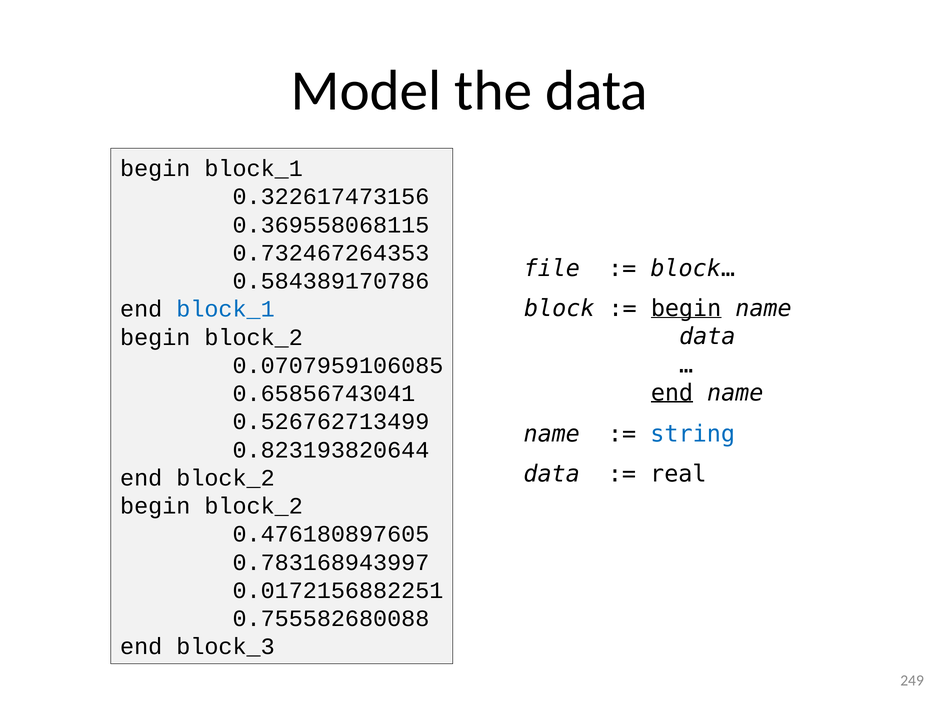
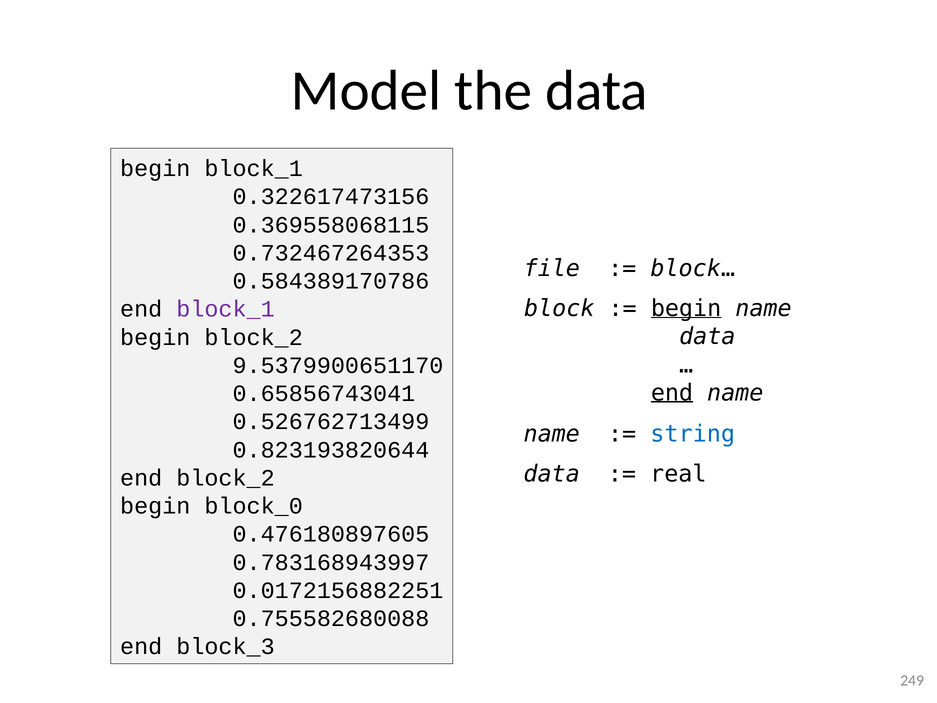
block_1 at (226, 309) colour: blue -> purple
0.0707959106085: 0.0707959106085 -> 9.5379900651170
block_2 at (254, 506): block_2 -> block_0
